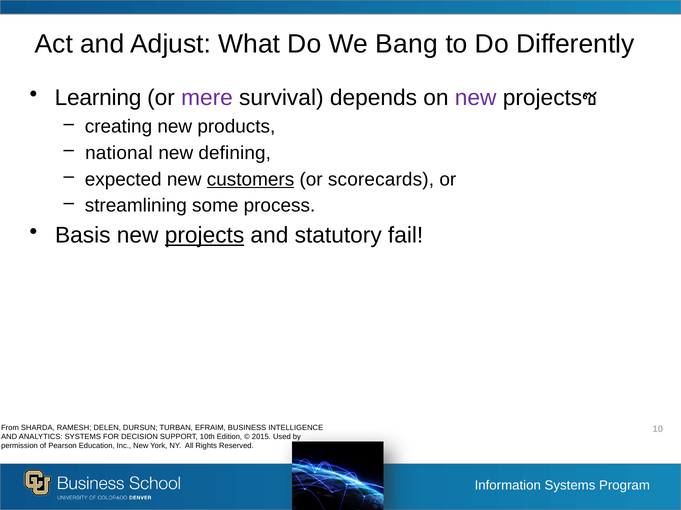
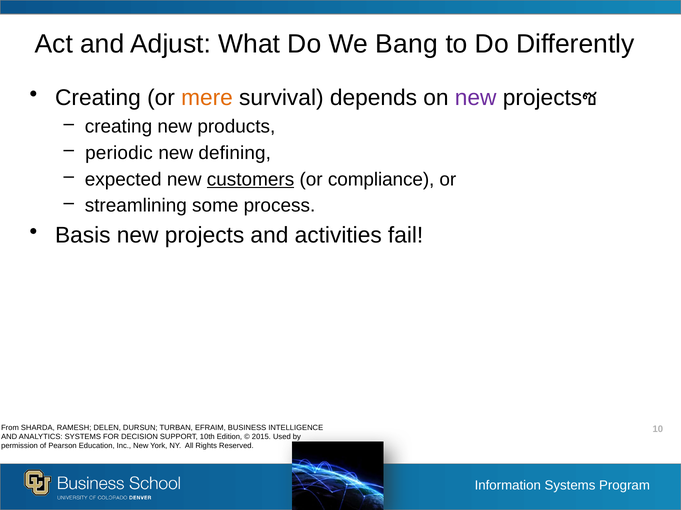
Learning at (98, 98): Learning -> Creating
mere colour: purple -> orange
national: national -> periodic
scorecards: scorecards -> compliance
projects at (205, 236) underline: present -> none
statutory: statutory -> activities
